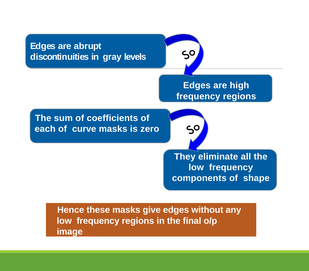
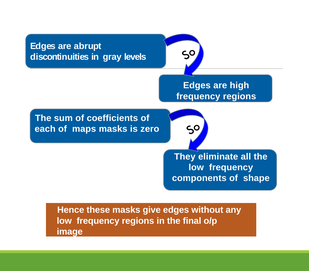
curve: curve -> maps
